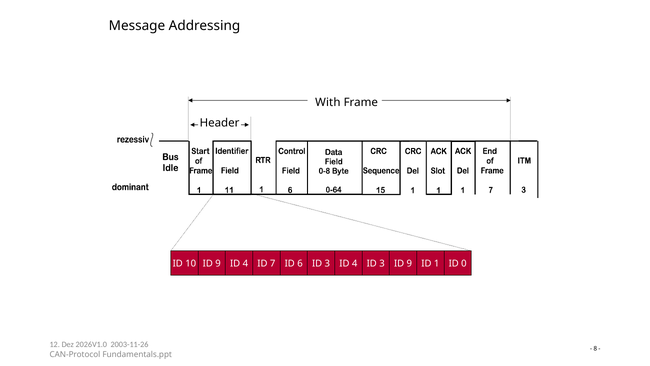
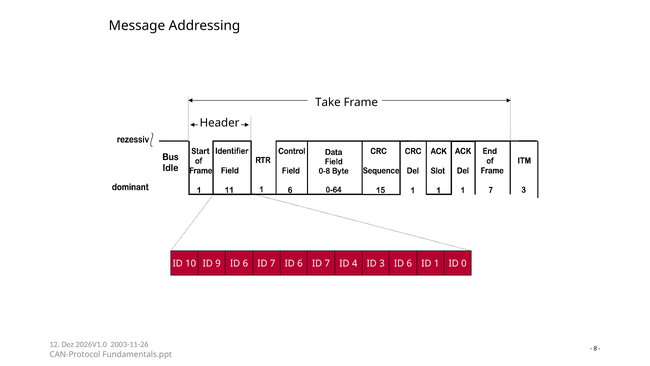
With: With -> Take
9 ID 4: 4 -> 6
3 at (327, 263): 3 -> 7
3 ID 9: 9 -> 6
